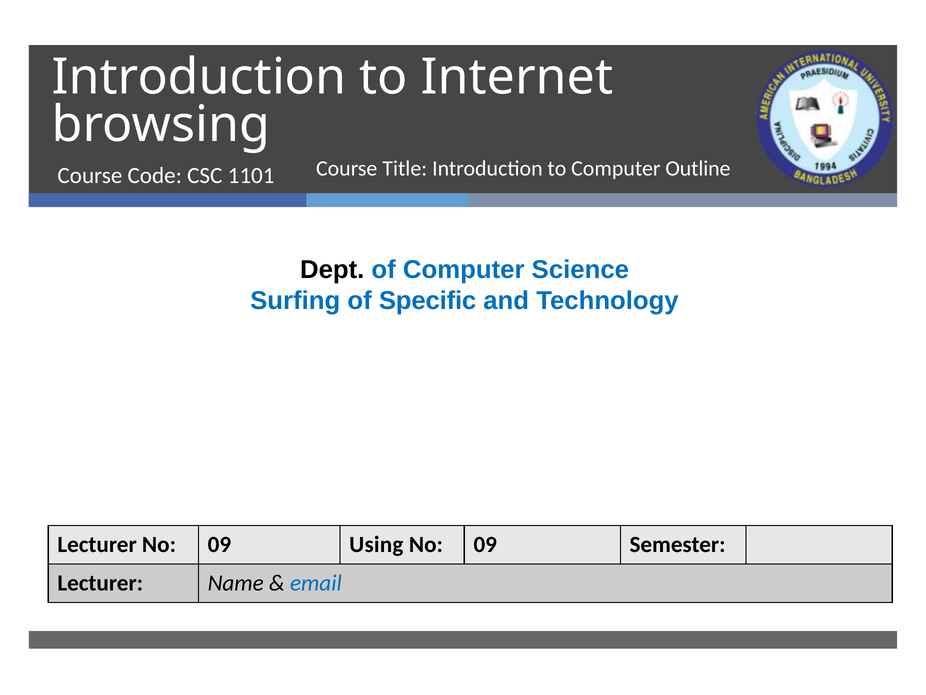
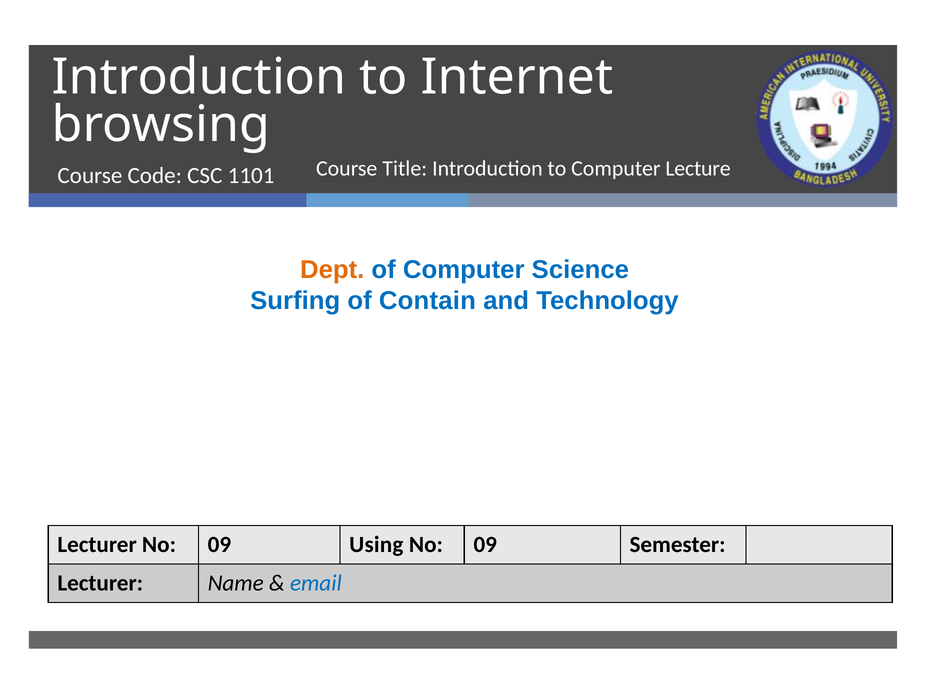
Outline: Outline -> Lecture
Dept colour: black -> orange
Specific: Specific -> Contain
